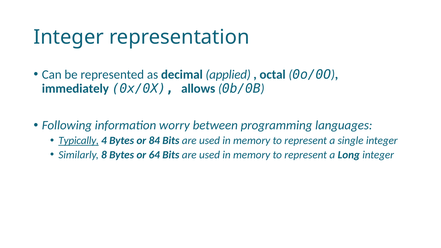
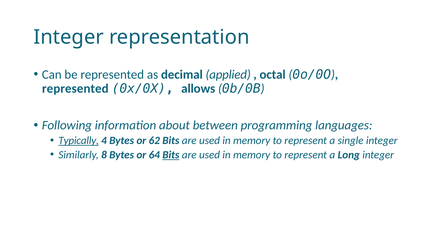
immediately at (75, 88): immediately -> represented
worry: worry -> about
84: 84 -> 62
Bits at (171, 155) underline: none -> present
